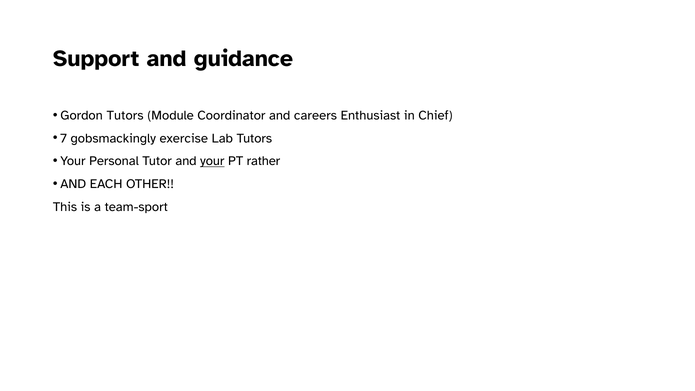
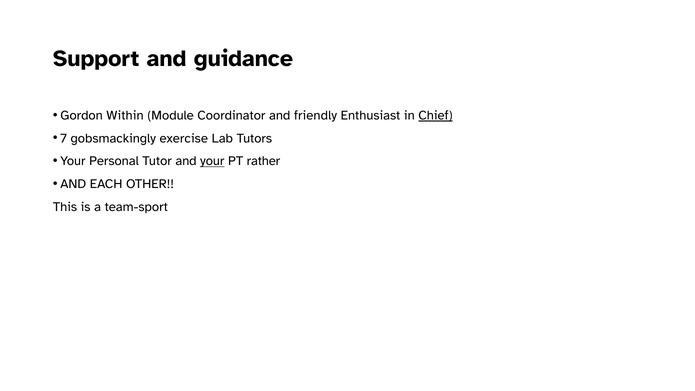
Gordon Tutors: Tutors -> Within
careers: careers -> friendly
Chief underline: none -> present
